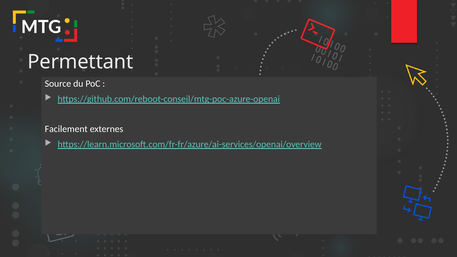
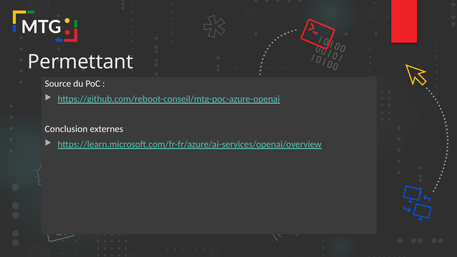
Facilement: Facilement -> Conclusion
